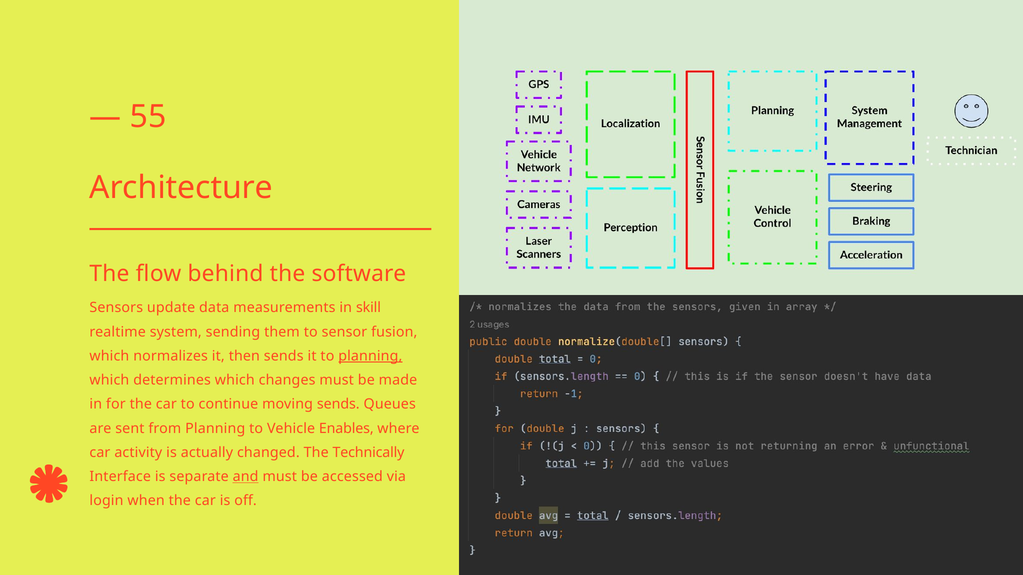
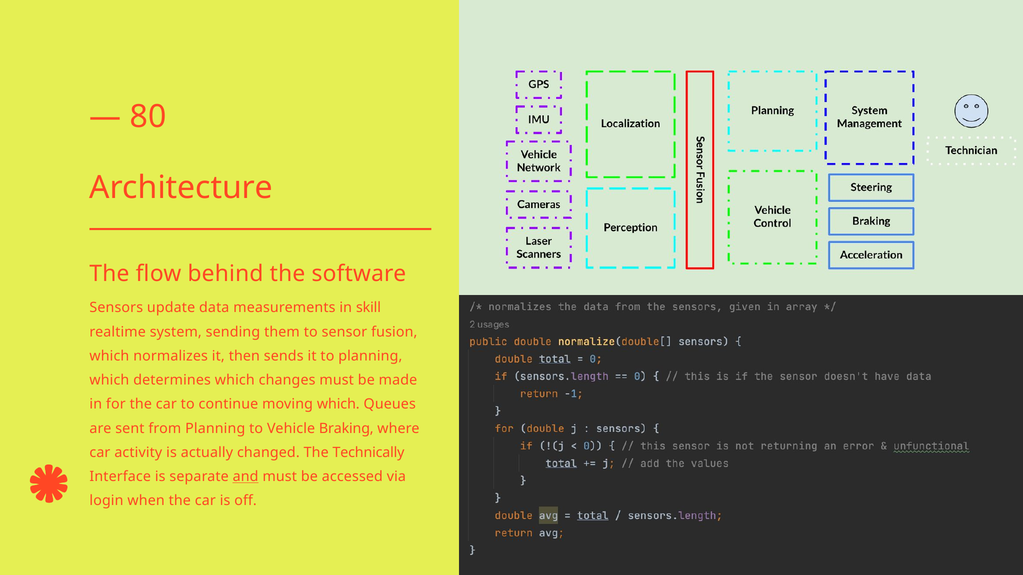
55: 55 -> 80
planning at (370, 356) underline: present -> none
moving sends: sends -> which
Enables: Enables -> Braking
